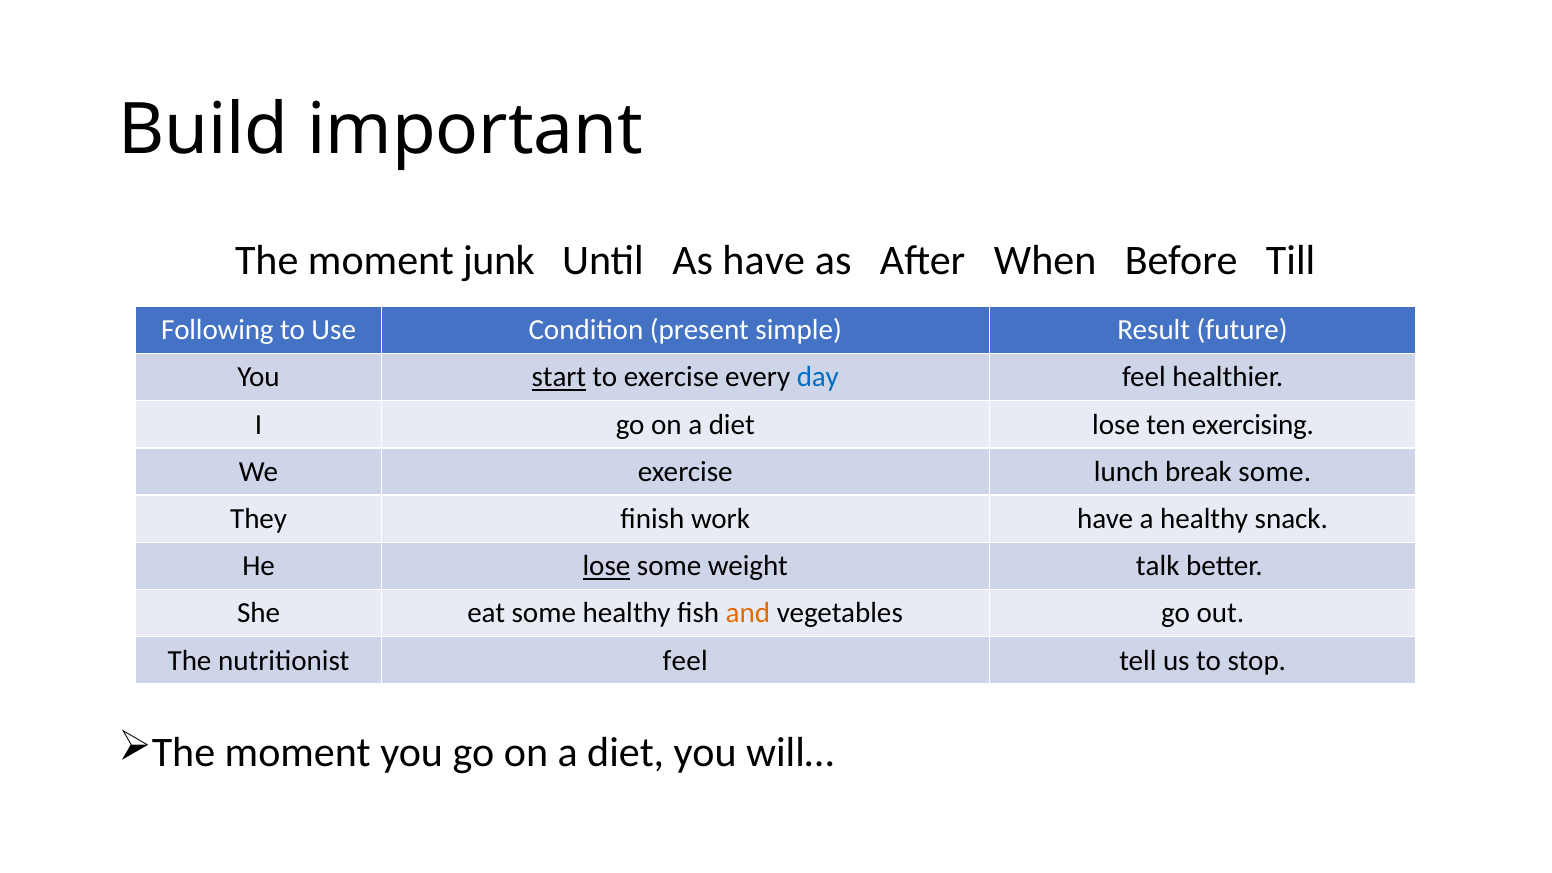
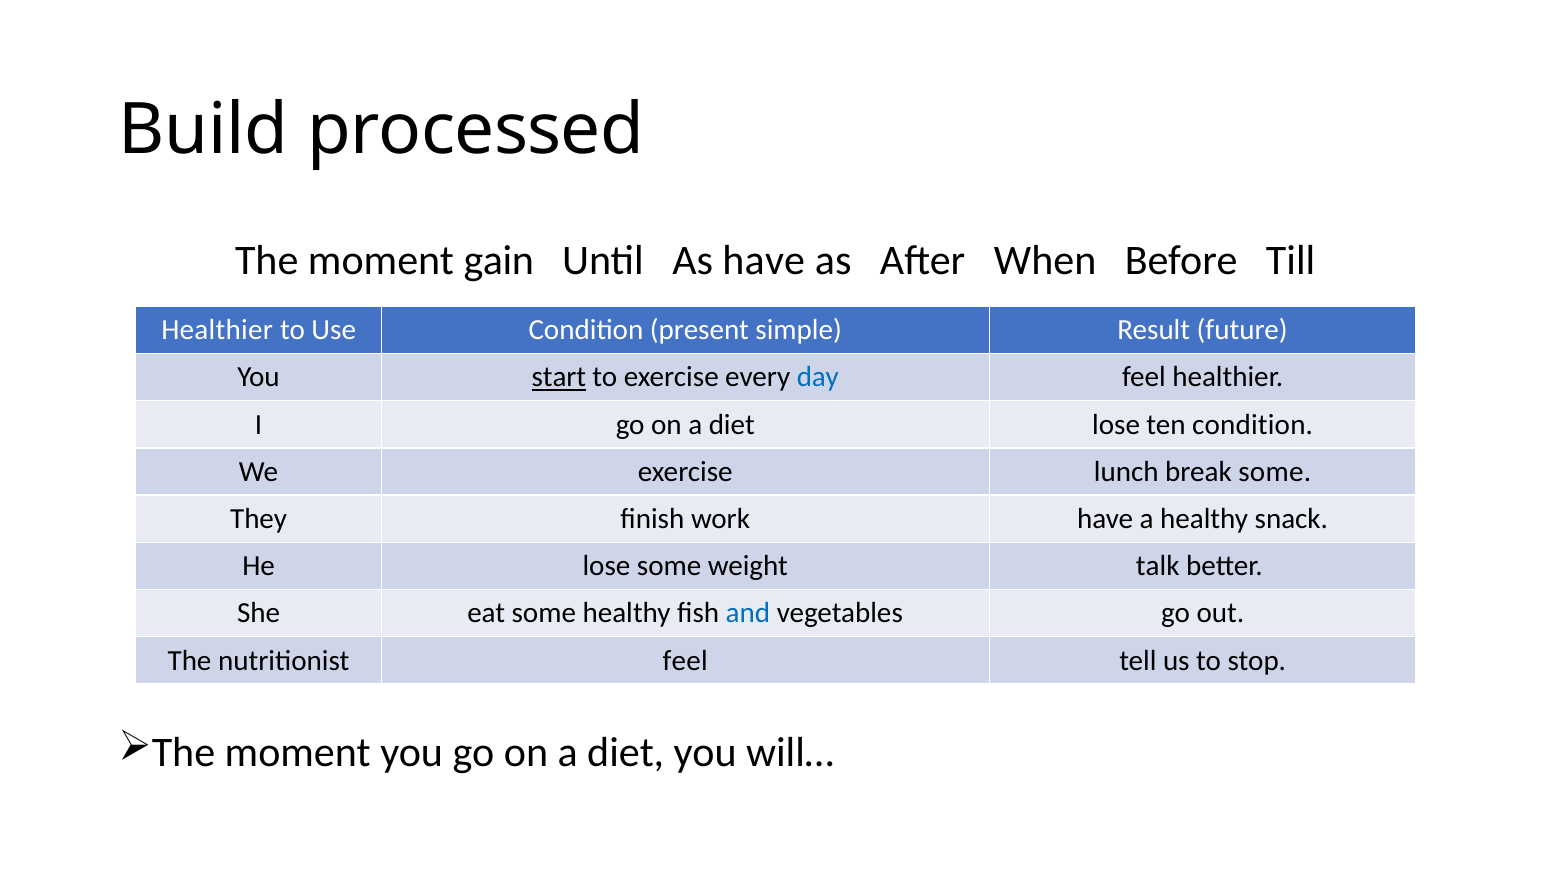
important: important -> processed
junk: junk -> gain
Following at (217, 330): Following -> Healthier
ten exercising: exercising -> condition
lose at (606, 566) underline: present -> none
and colour: orange -> blue
